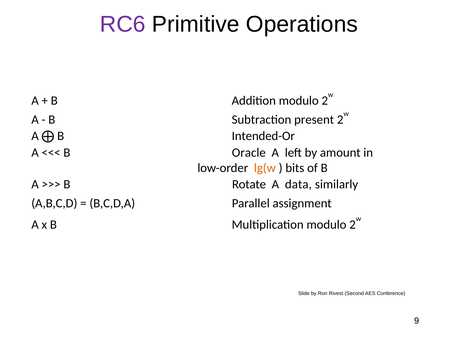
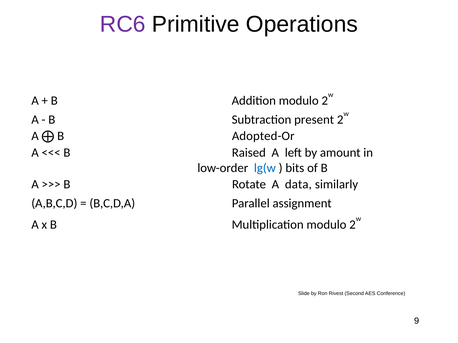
Intended-Or: Intended-Or -> Adopted-Or
Oracle: Oracle -> Raised
lg(w colour: orange -> blue
